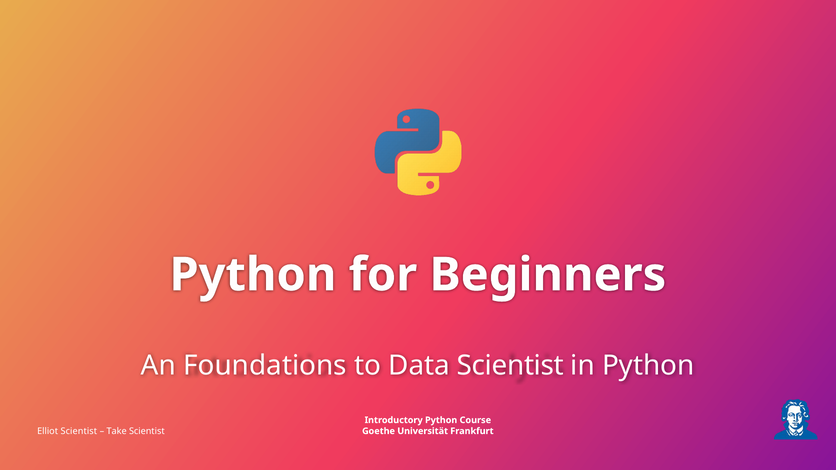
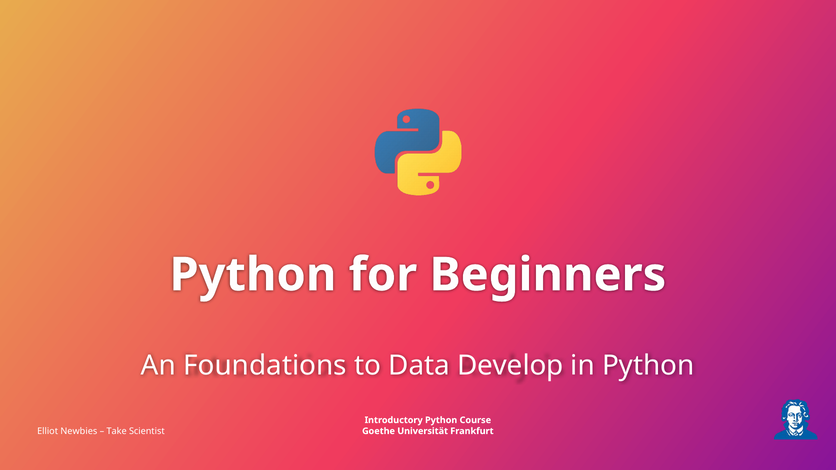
Data Scientist: Scientist -> Develop
Elliot Scientist: Scientist -> Newbies
